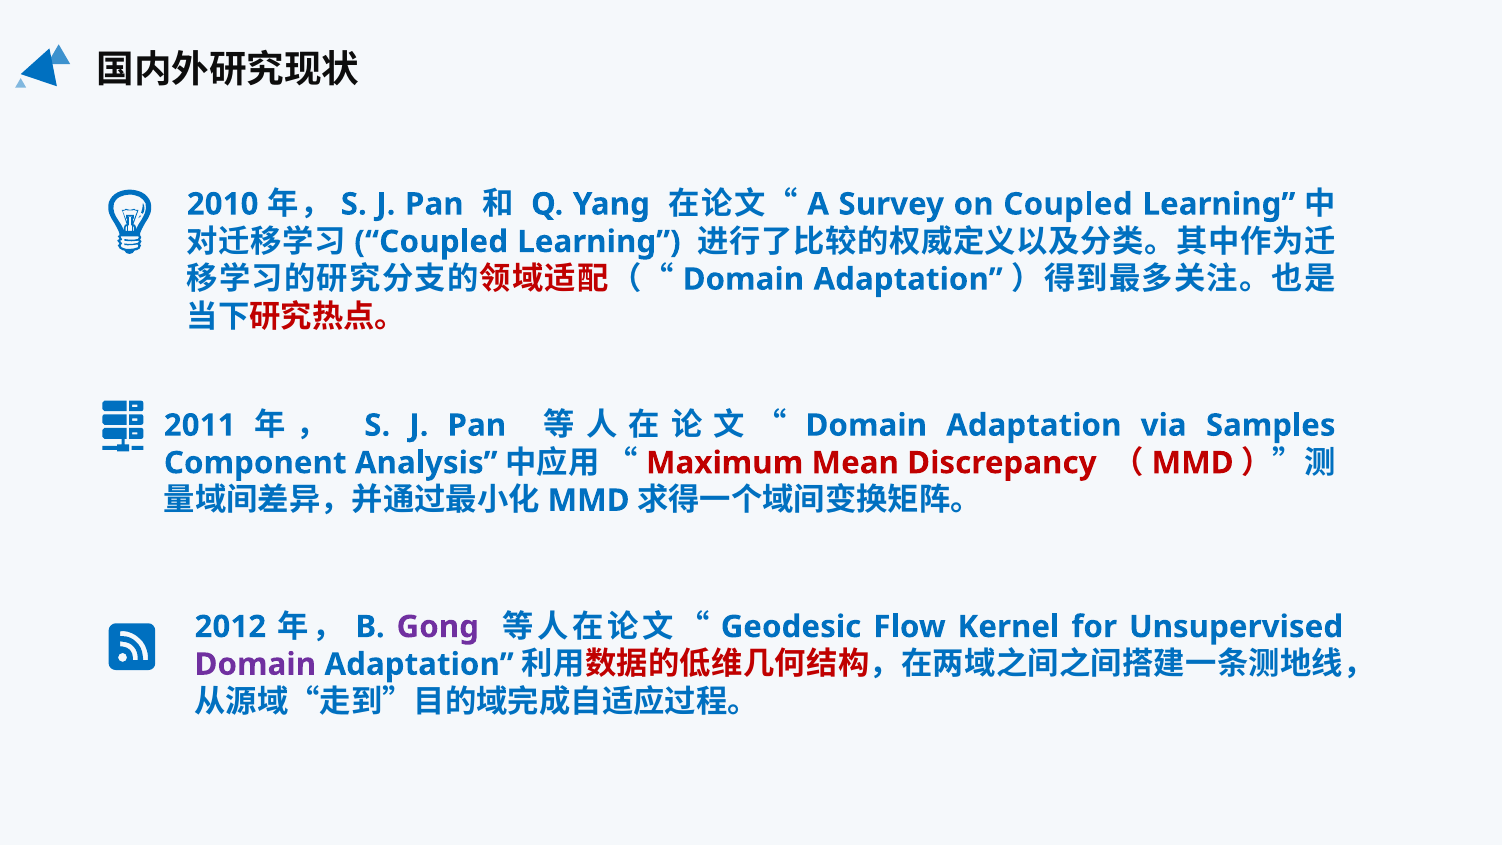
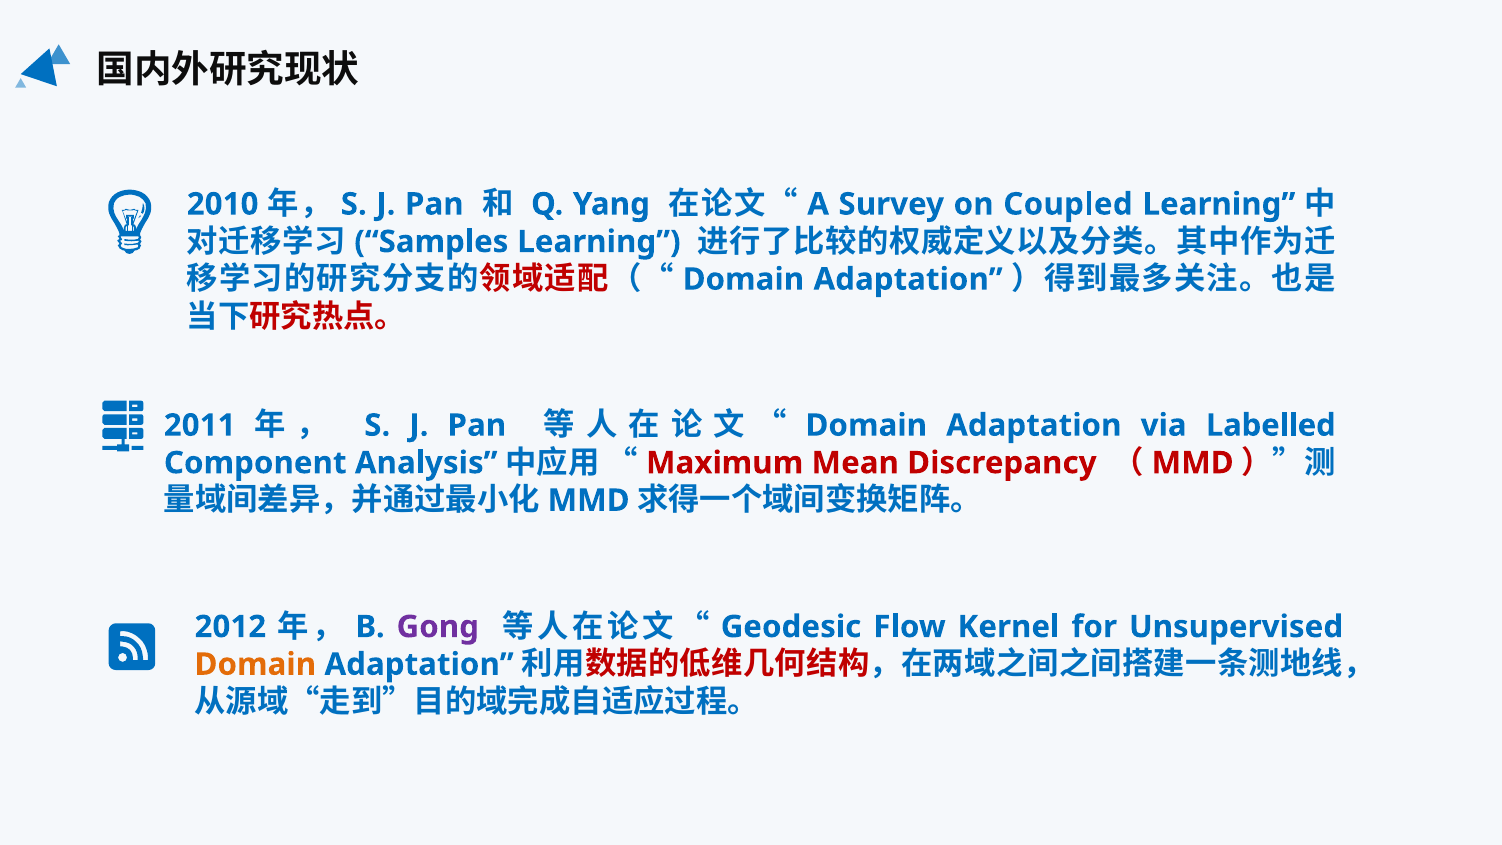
Coupled at (431, 242): Coupled -> Samples
Samples: Samples -> Labelled
Domain at (255, 664) colour: purple -> orange
